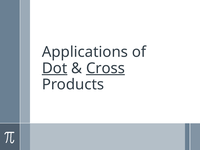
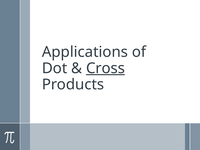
Dot underline: present -> none
